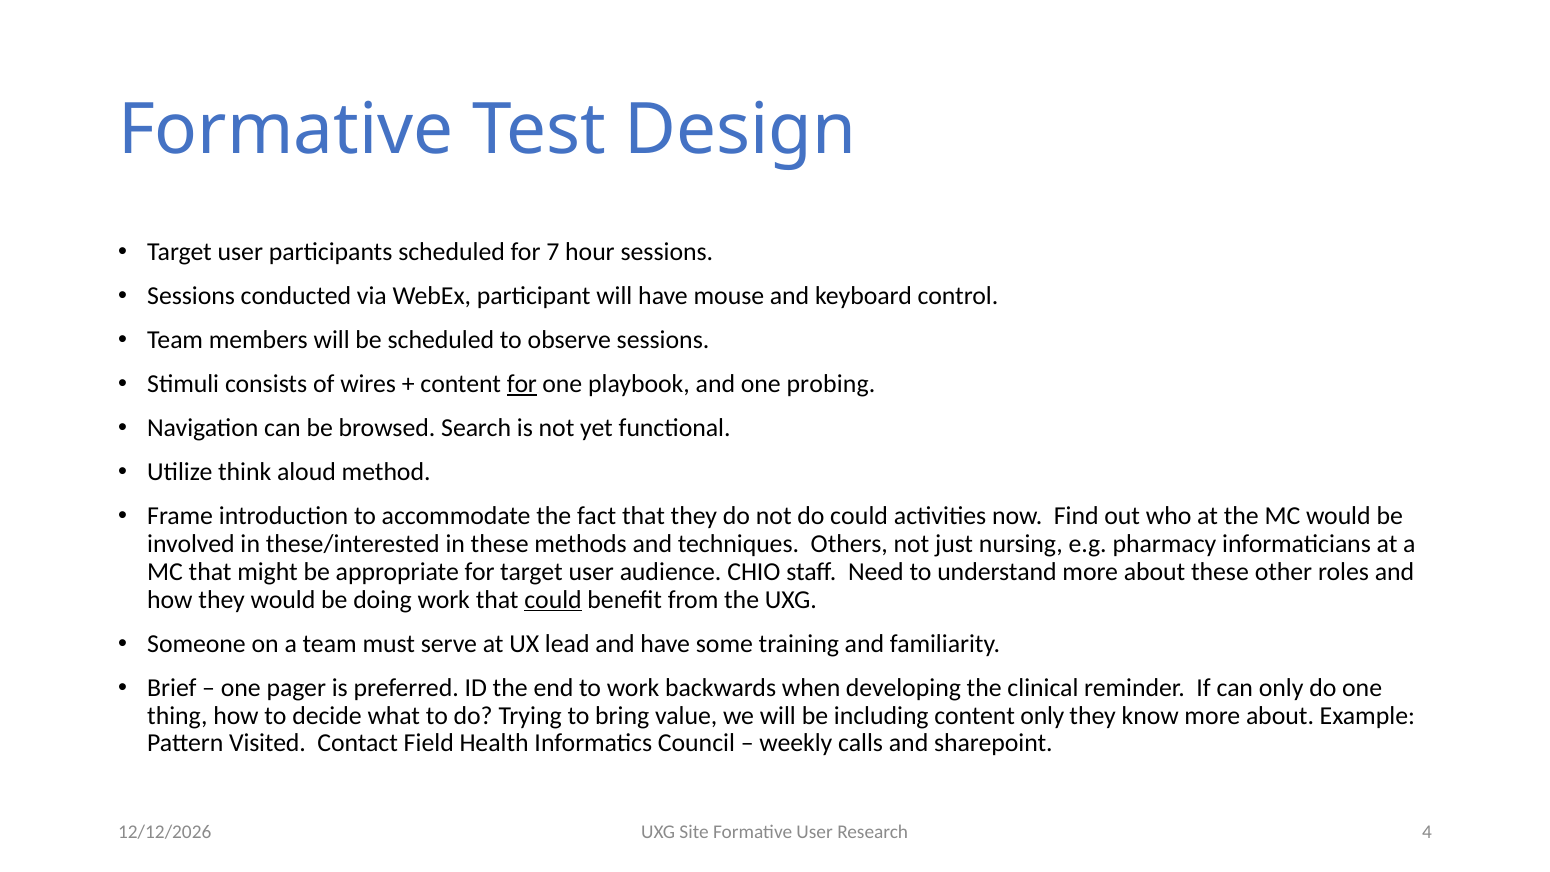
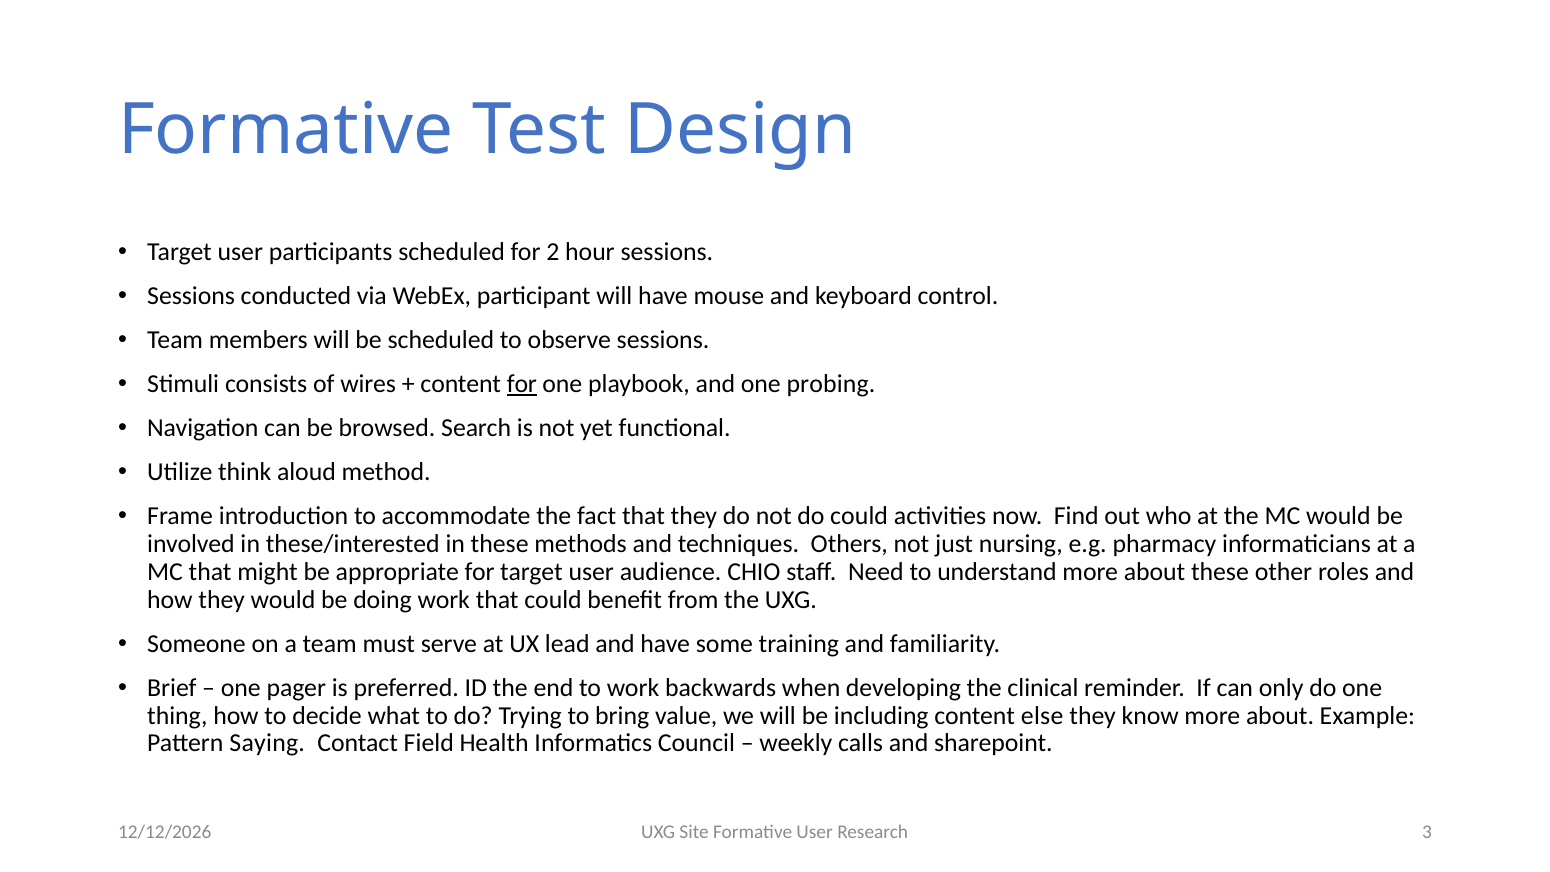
7: 7 -> 2
could at (553, 599) underline: present -> none
content only: only -> else
Visited: Visited -> Saying
4: 4 -> 3
